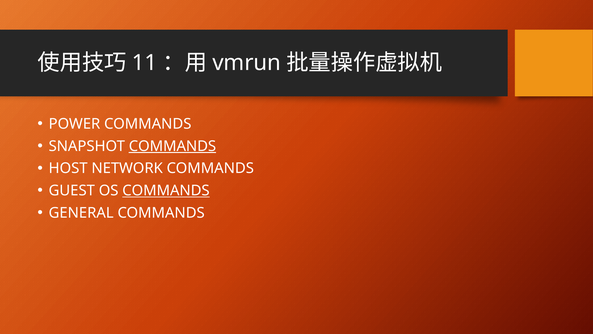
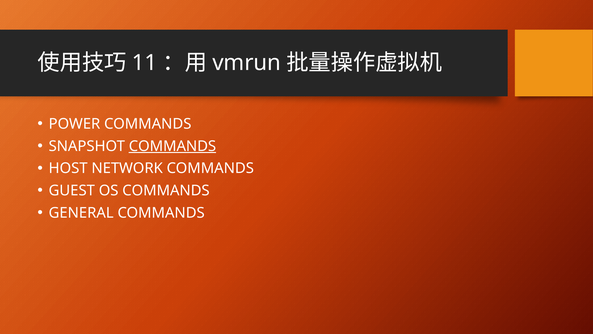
COMMANDS at (166, 190) underline: present -> none
